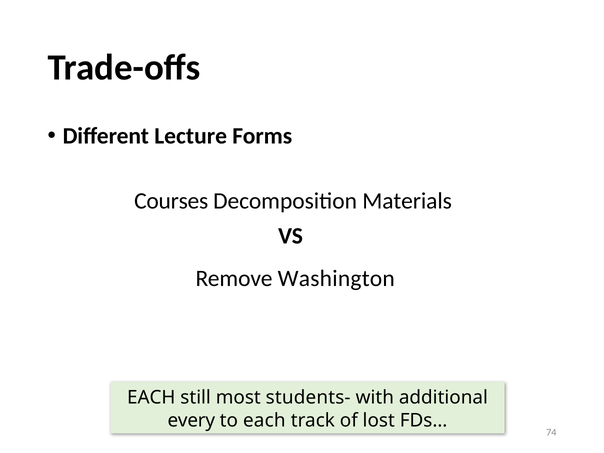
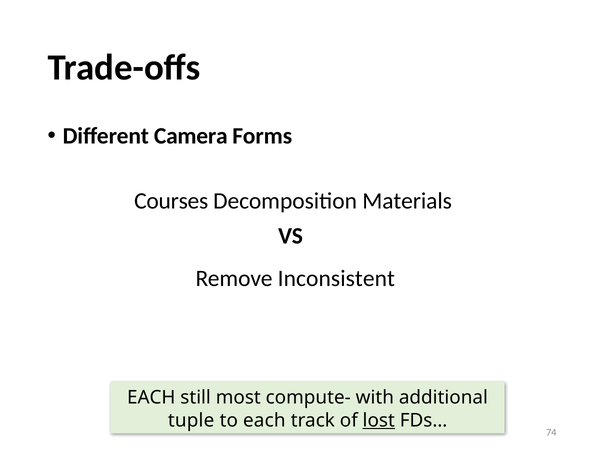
Lecture: Lecture -> Camera
Washington: Washington -> Inconsistent
students-: students- -> compute-
every: every -> tuple
lost underline: none -> present
